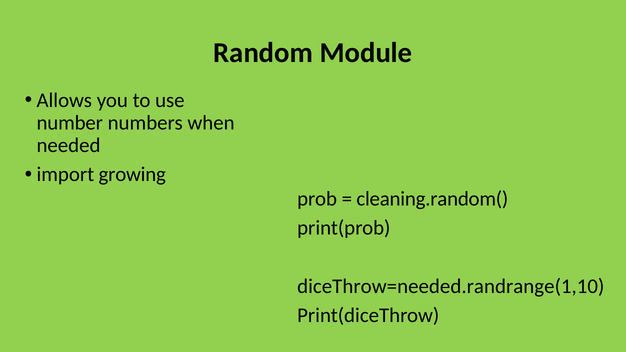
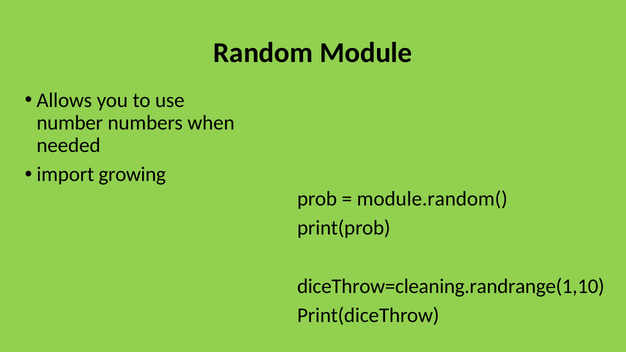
cleaning.random(: cleaning.random( -> module.random(
diceThrow=needed.randrange(1,10: diceThrow=needed.randrange(1,10 -> diceThrow=cleaning.randrange(1,10
